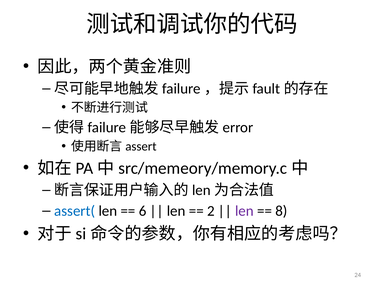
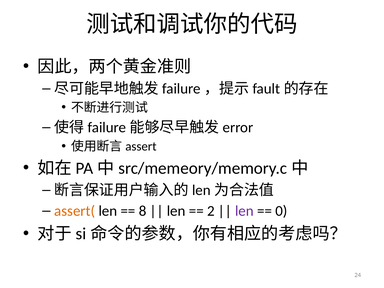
assert( colour: blue -> orange
6: 6 -> 8
8: 8 -> 0
